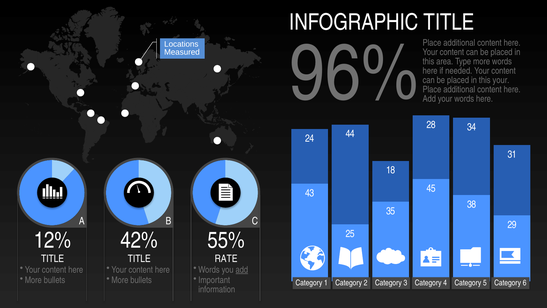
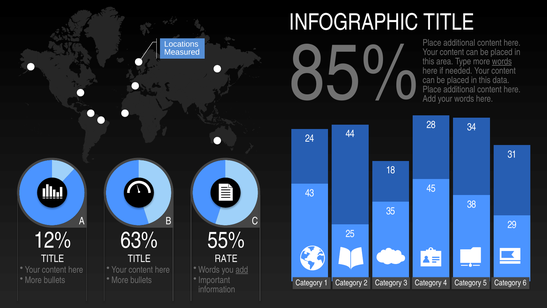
96%: 96% -> 85%
words at (502, 61) underline: none -> present
this your: your -> data
42%: 42% -> 63%
